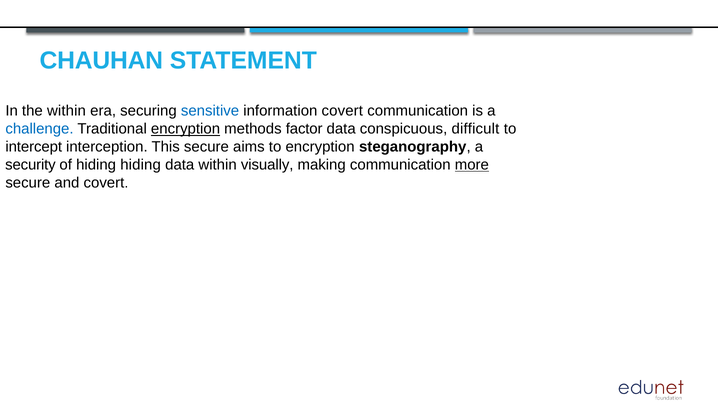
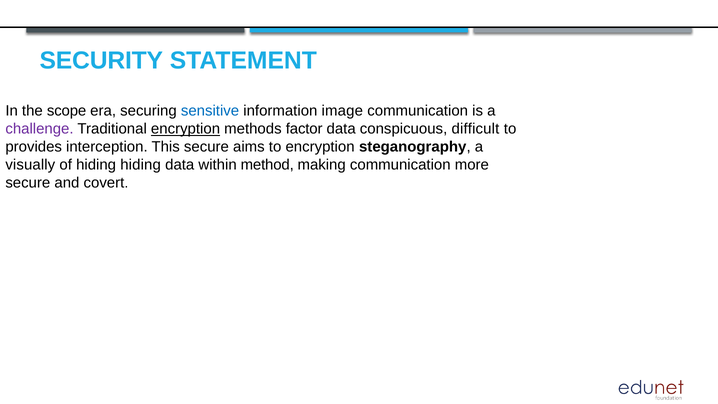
CHAUHAN: CHAUHAN -> SECURITY
the within: within -> scope
information covert: covert -> image
challenge colour: blue -> purple
intercept: intercept -> provides
security: security -> visually
visually: visually -> method
more underline: present -> none
